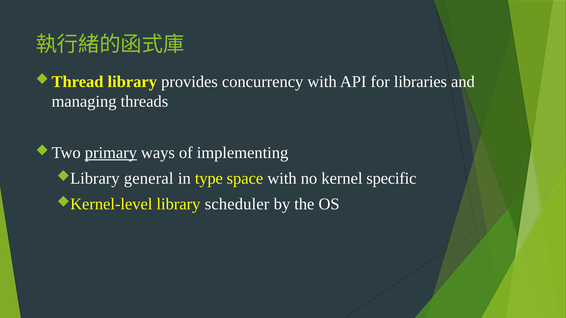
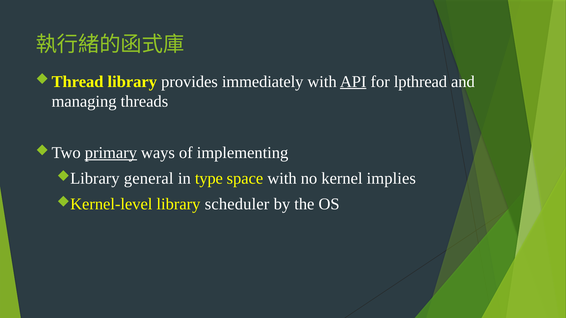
concurrency: concurrency -> immediately
API underline: none -> present
libraries: libraries -> lpthread
specific: specific -> implies
